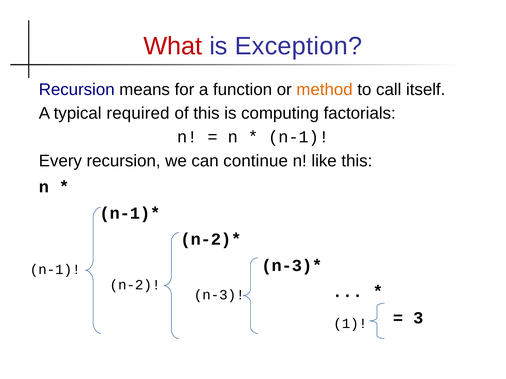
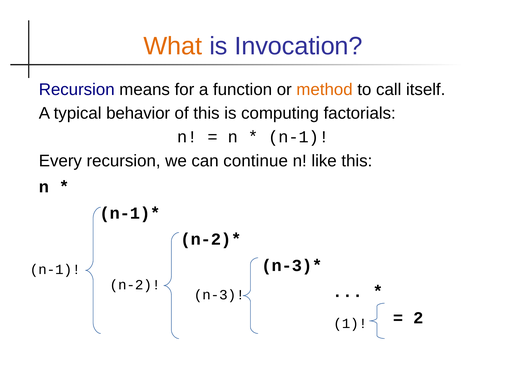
What colour: red -> orange
Exception: Exception -> Invocation
required: required -> behavior
3: 3 -> 2
